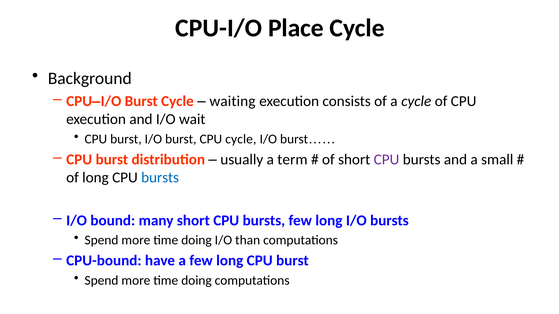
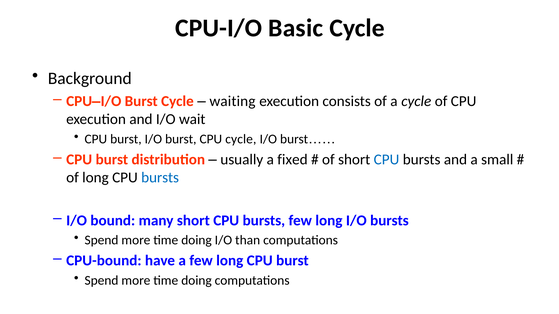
Place: Place -> Basic
term: term -> fixed
CPU at (387, 160) colour: purple -> blue
